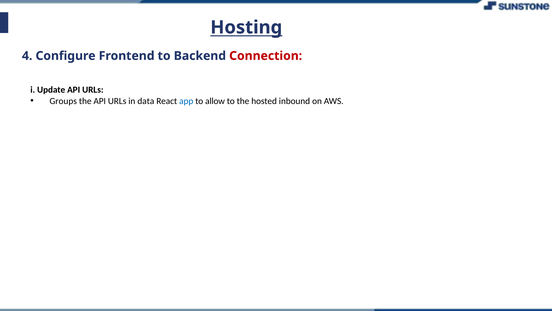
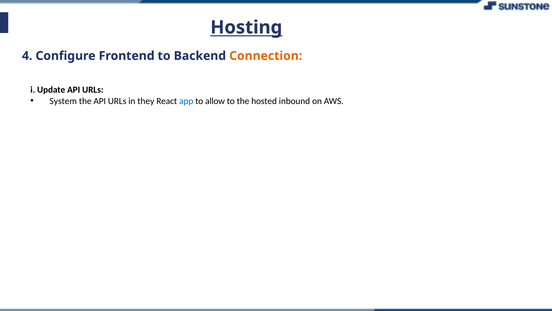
Connection colour: red -> orange
Groups: Groups -> System
data: data -> they
